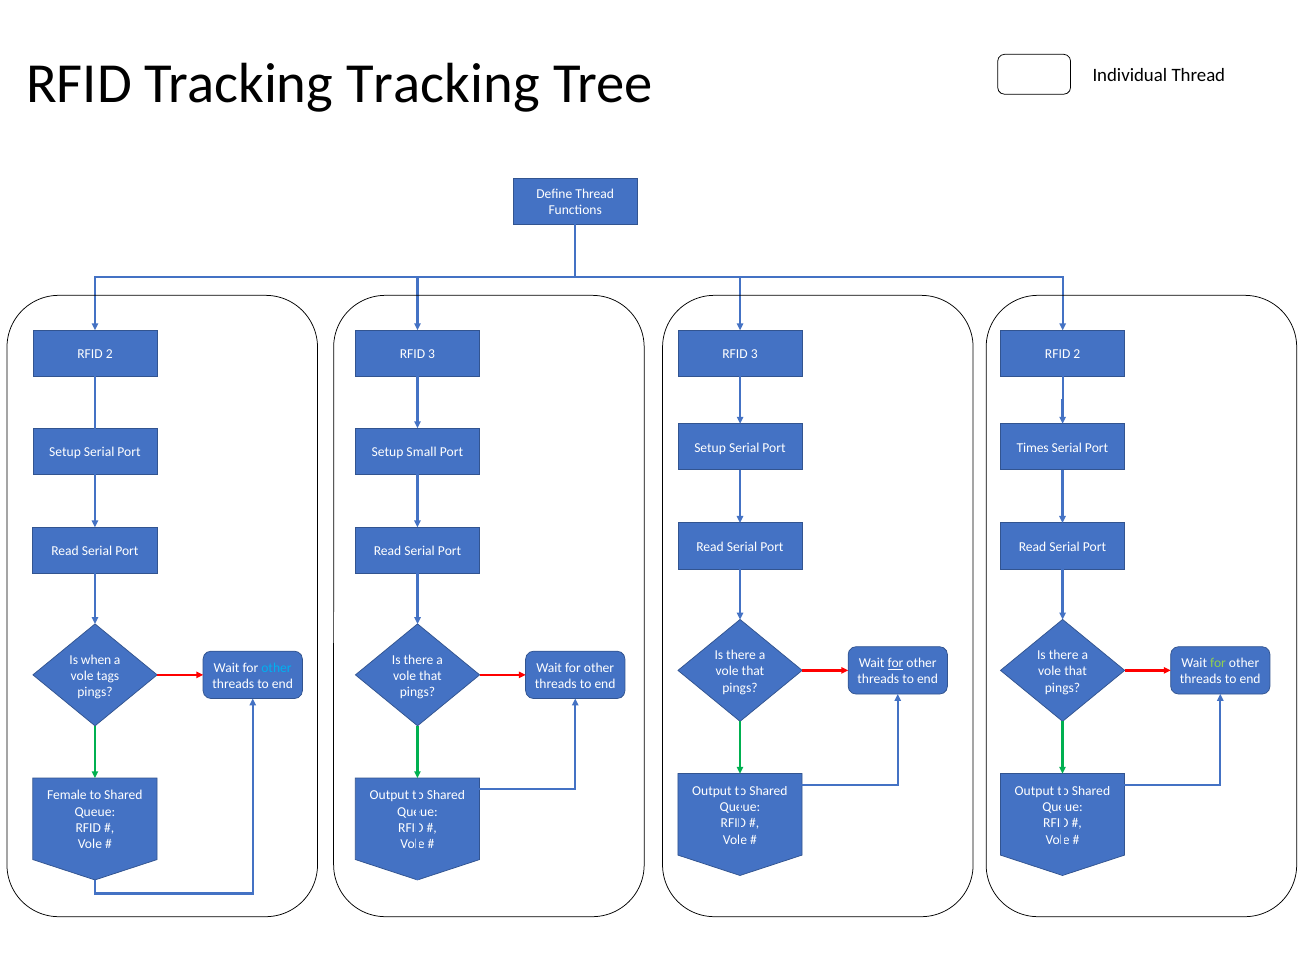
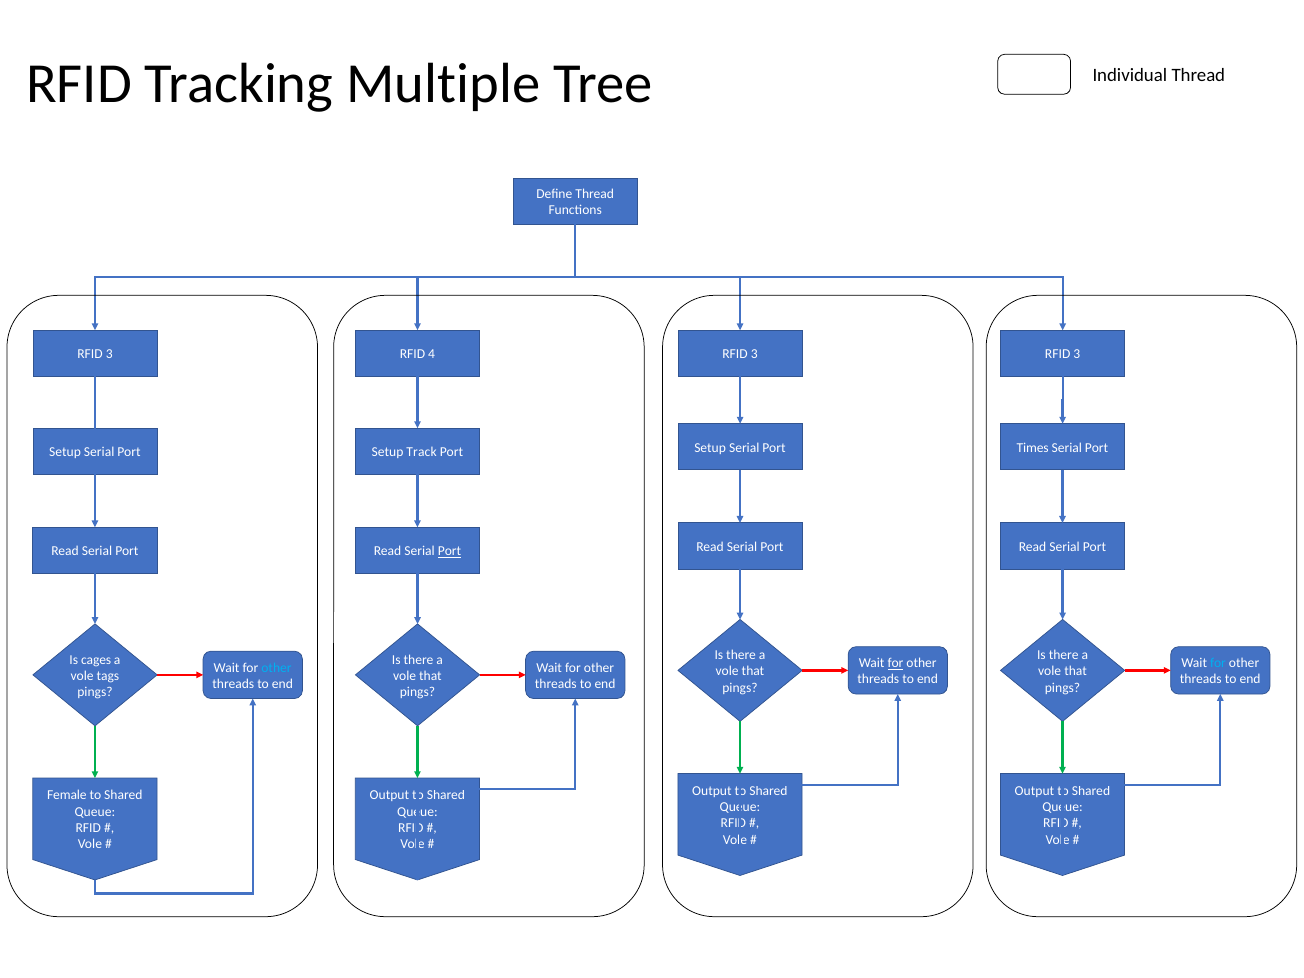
Tracking Tracking: Tracking -> Multiple
2 at (109, 354): 2 -> 3
3 at (432, 354): 3 -> 4
2 at (1077, 354): 2 -> 3
Small: Small -> Track
Port at (449, 551) underline: none -> present
when: when -> cages
for at (1218, 663) colour: light green -> light blue
